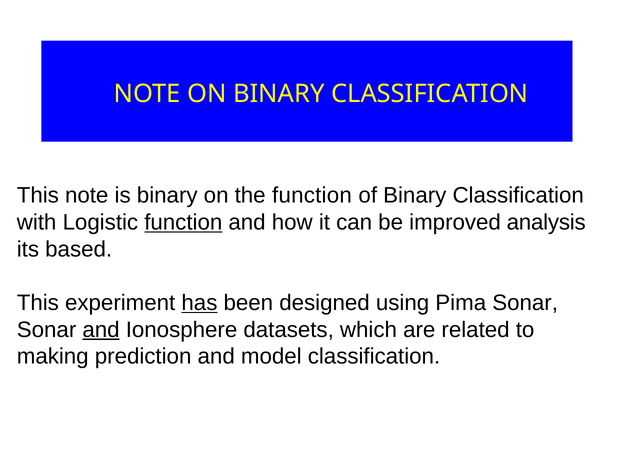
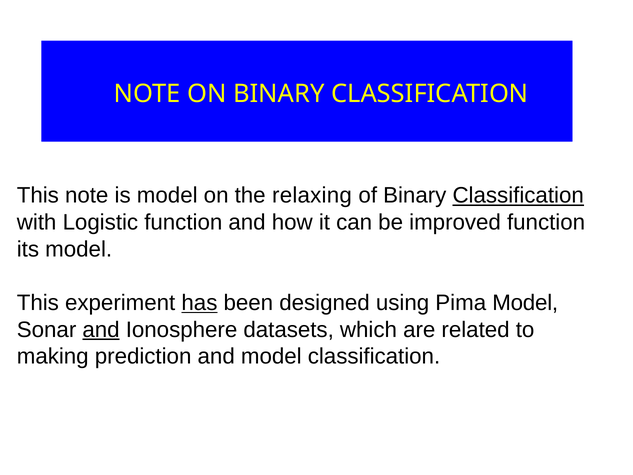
is binary: binary -> model
the function: function -> relaxing
Classification at (518, 195) underline: none -> present
function at (183, 222) underline: present -> none
improved analysis: analysis -> function
its based: based -> model
Pima Sonar: Sonar -> Model
